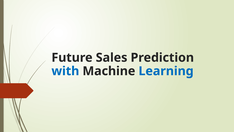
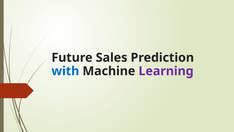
Learning colour: blue -> purple
